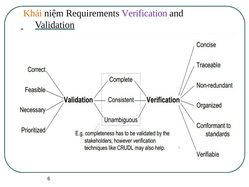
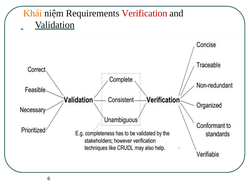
Verification colour: purple -> red
